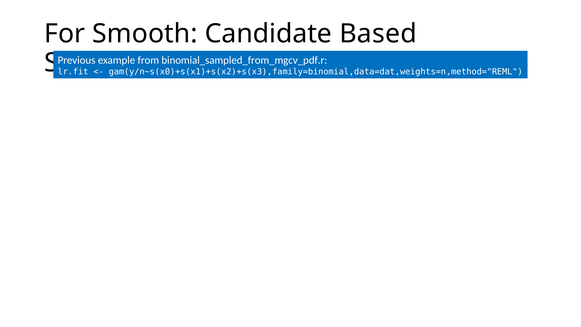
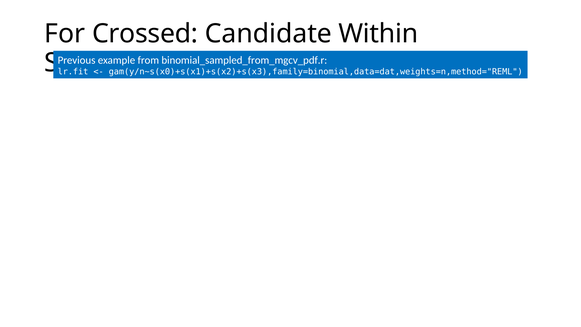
Smooth: Smooth -> Crossed
Based: Based -> Within
